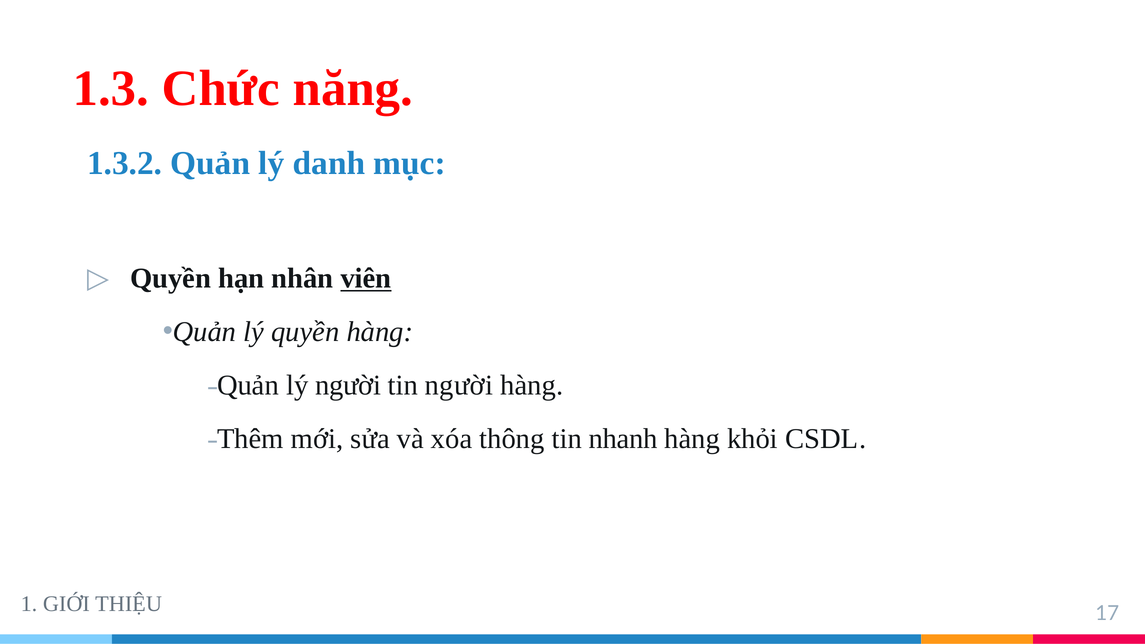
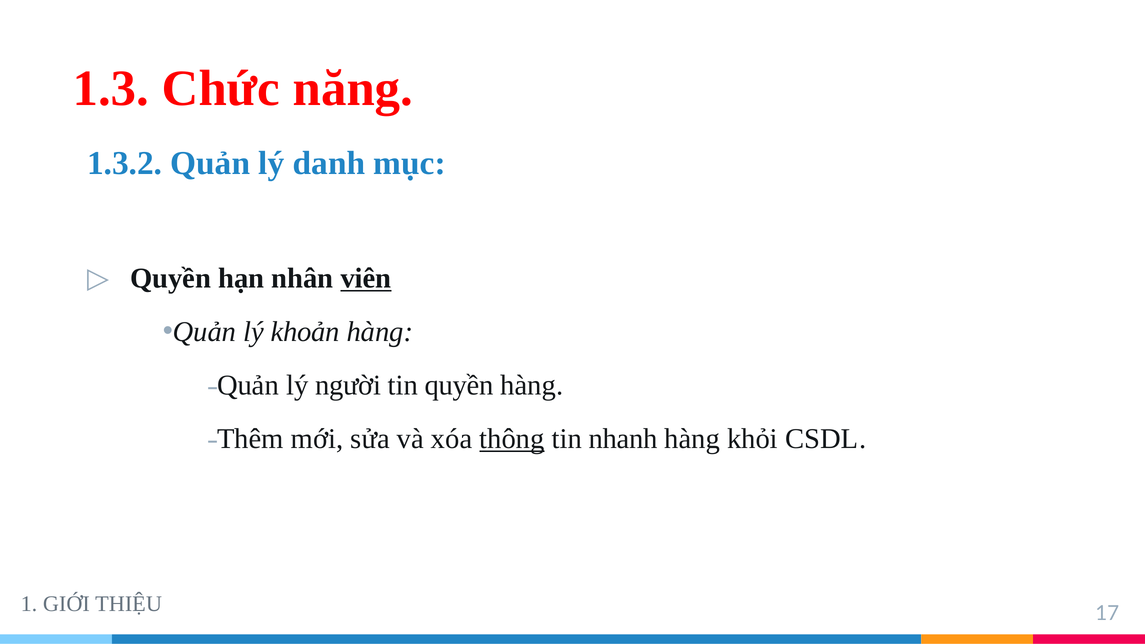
lý quyền: quyền -> khoản
tin người: người -> quyền
thông underline: none -> present
